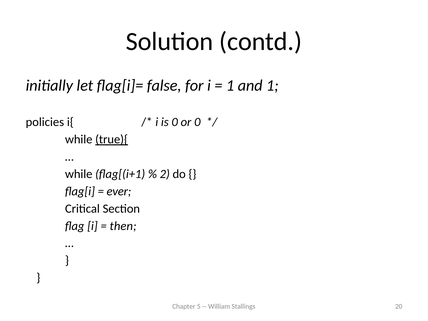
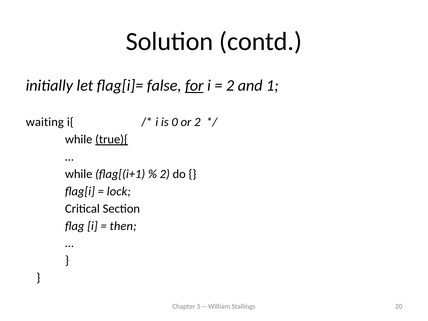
for underline: none -> present
1 at (230, 86): 1 -> 2
policies: policies -> waiting
or 0: 0 -> 2
ever: ever -> lock
